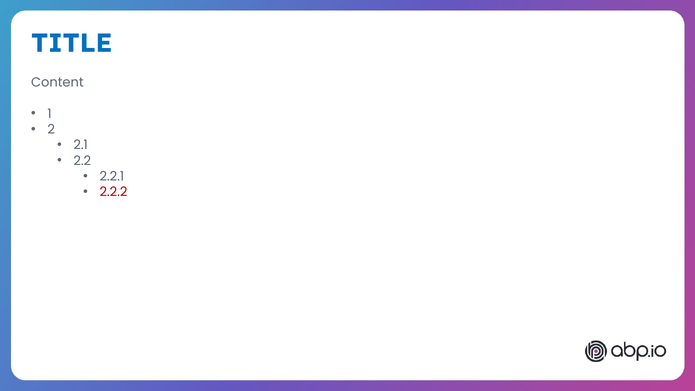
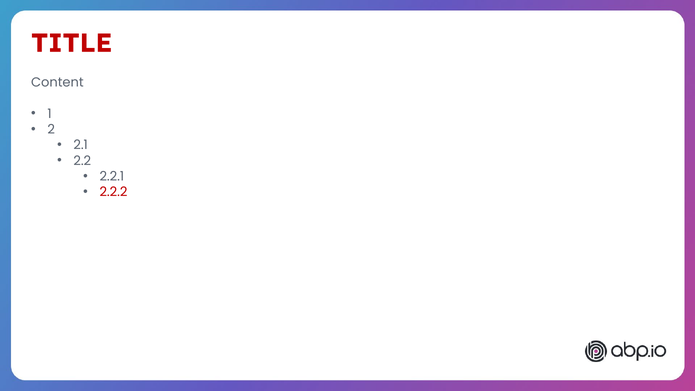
TITLE colour: blue -> red
